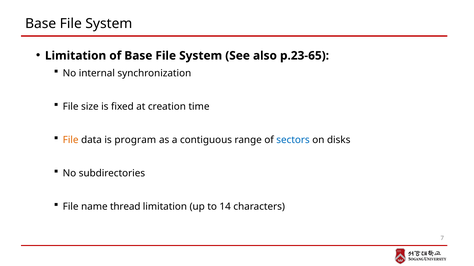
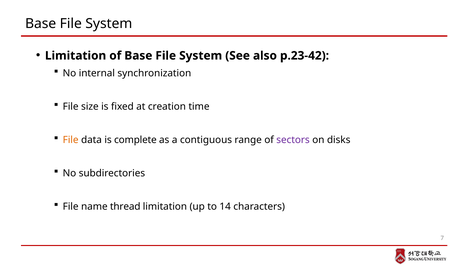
p.23-65: p.23-65 -> p.23-42
program: program -> complete
sectors colour: blue -> purple
